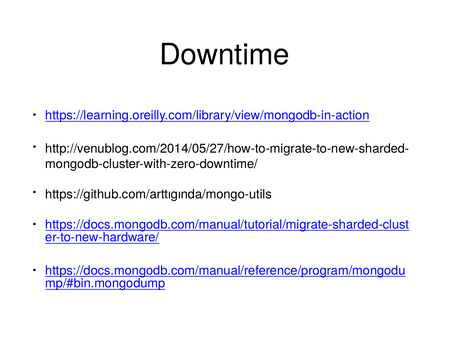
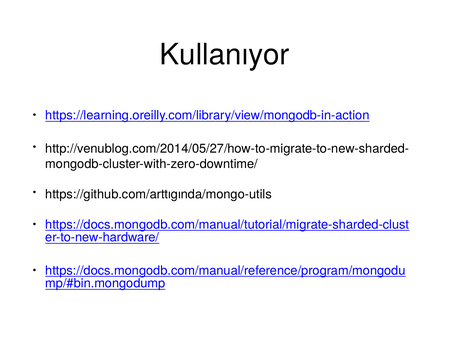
Downtime: Downtime -> Kullanıyor
